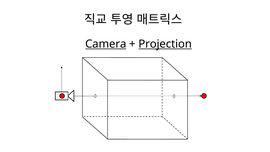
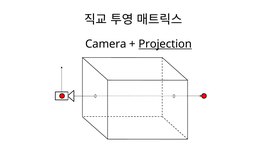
Camera underline: present -> none
